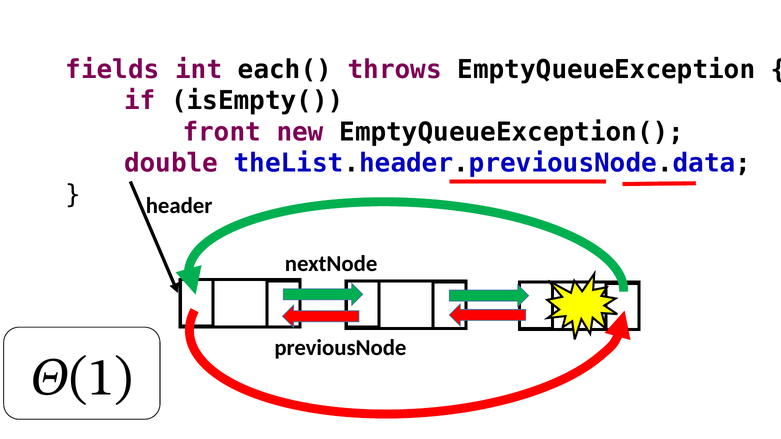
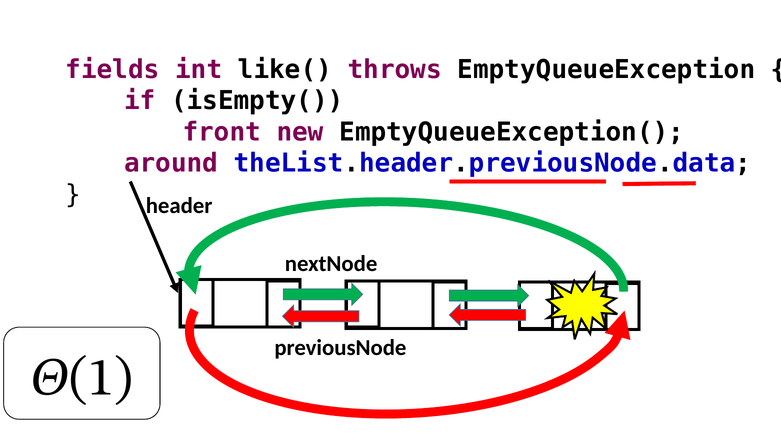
each(: each( -> like(
double: double -> around
